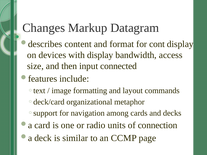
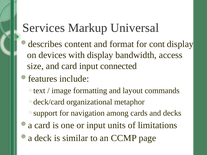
Changes: Changes -> Services
Datagram: Datagram -> Universal
and then: then -> card
or radio: radio -> input
connection: connection -> limitations
